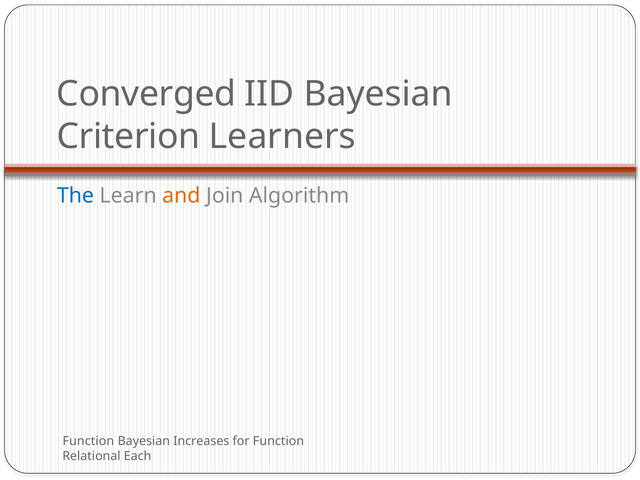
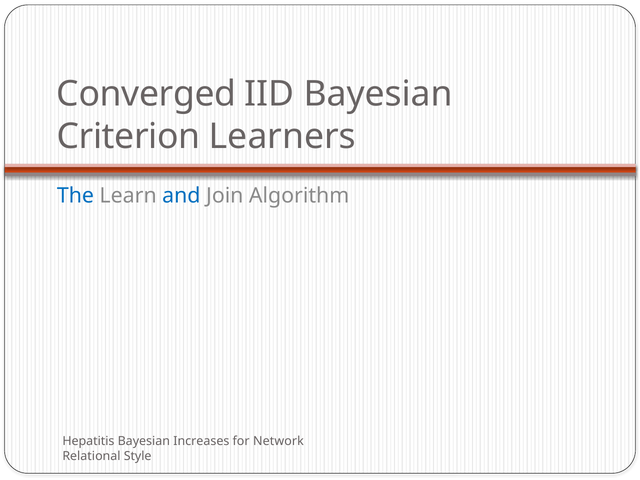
and colour: orange -> blue
Function at (88, 441): Function -> Hepatitis
for Function: Function -> Network
Each: Each -> Style
